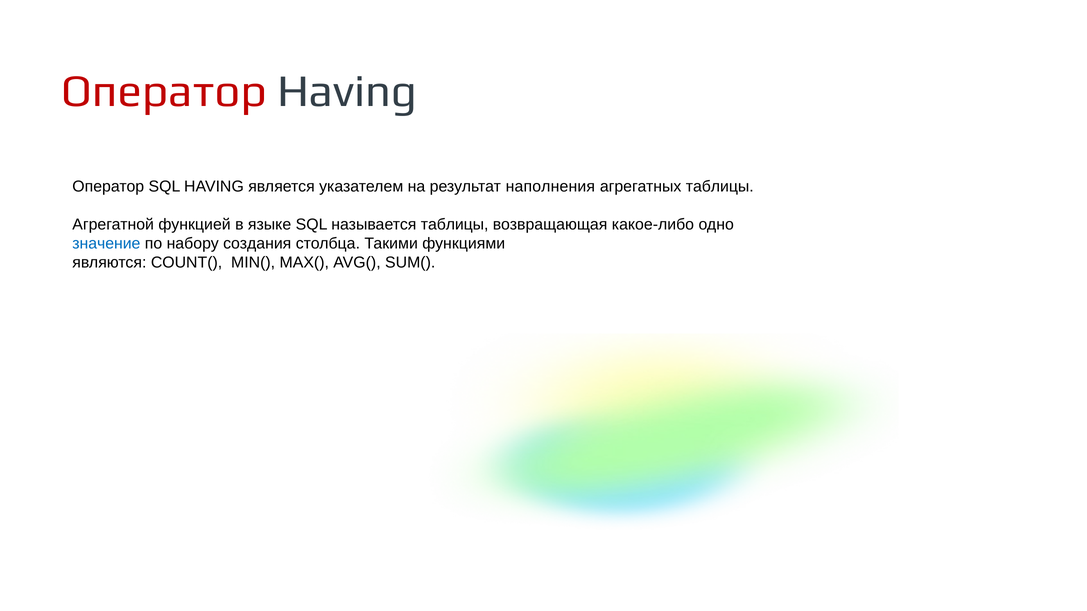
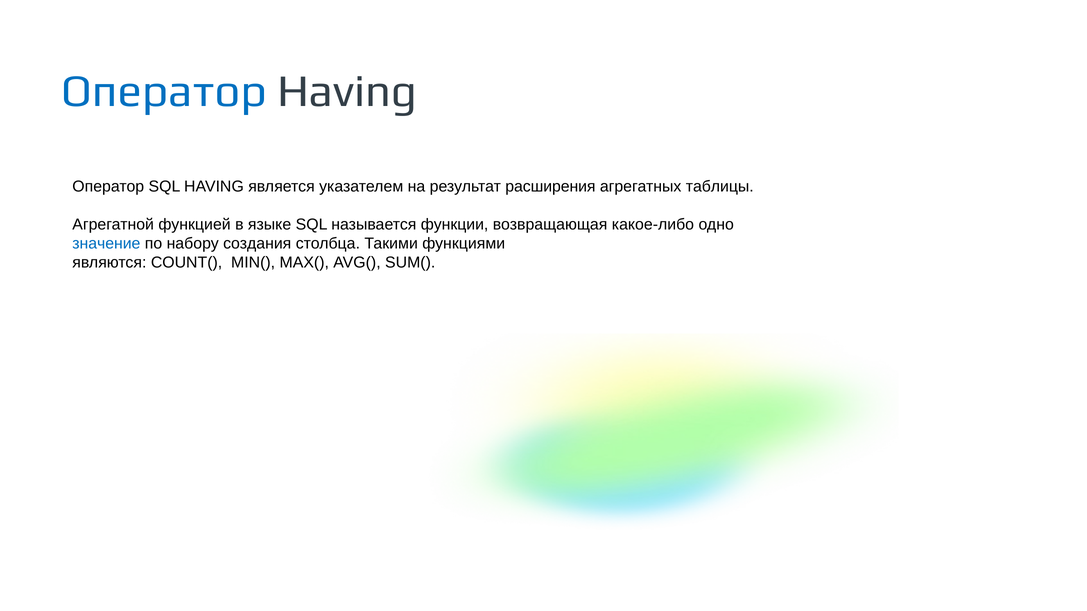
Оператор at (164, 91) colour: red -> blue
наполнения: наполнения -> расширения
называется таблицы: таблицы -> функции
